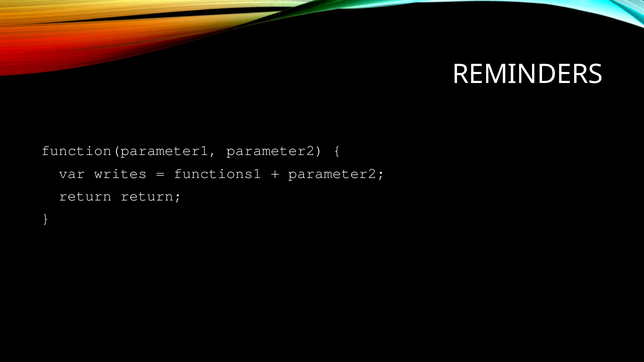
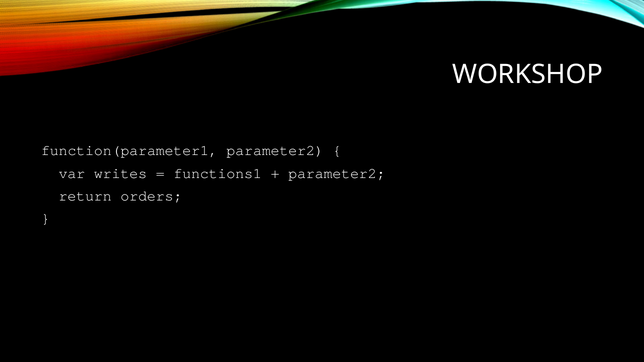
REMINDERS: REMINDERS -> WORKSHOP
return return: return -> orders
